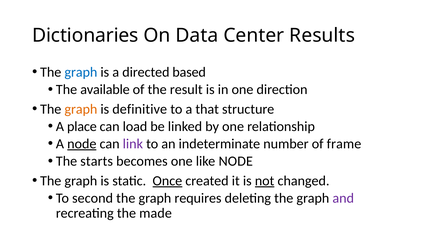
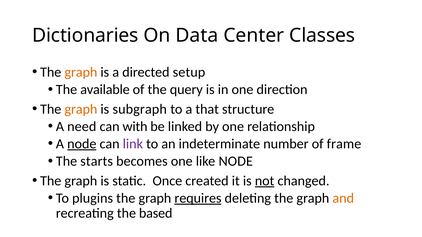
Results: Results -> Classes
graph at (81, 72) colour: blue -> orange
based: based -> setup
result: result -> query
definitive: definitive -> subgraph
place: place -> need
load: load -> with
Once underline: present -> none
second: second -> plugins
requires underline: none -> present
and colour: purple -> orange
made: made -> based
